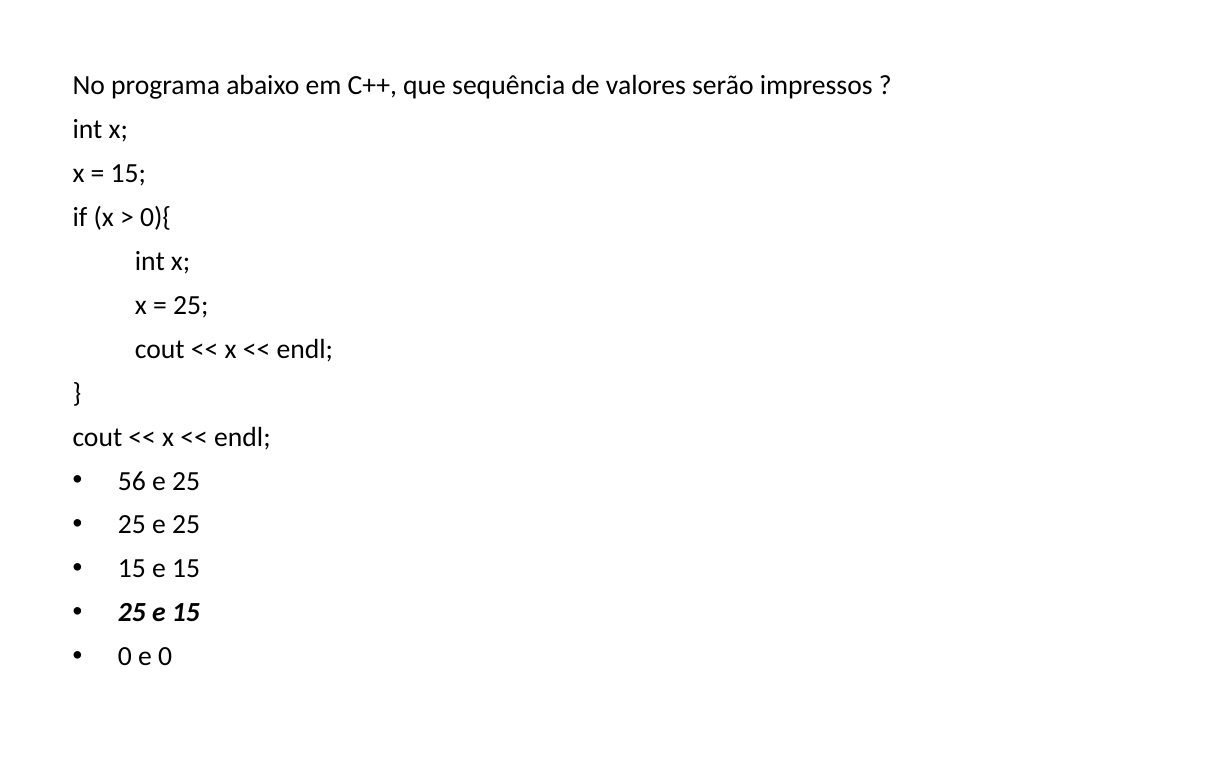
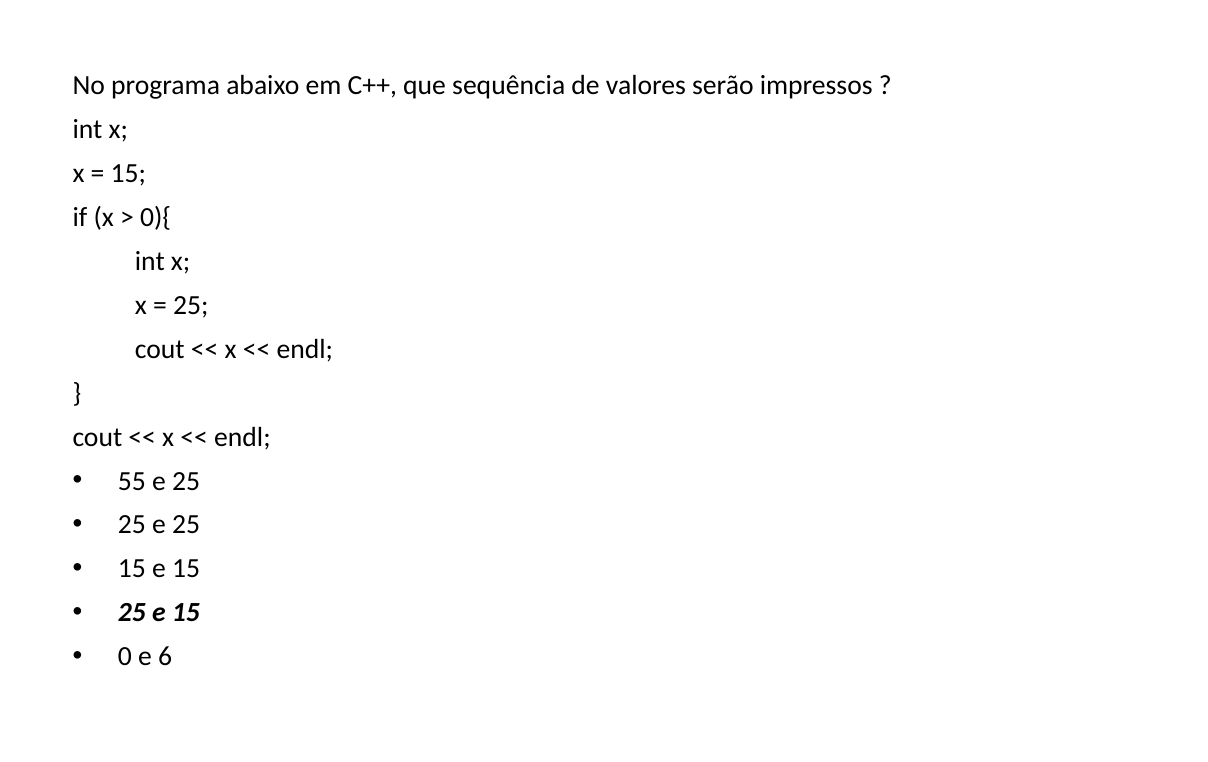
56: 56 -> 55
e 0: 0 -> 6
